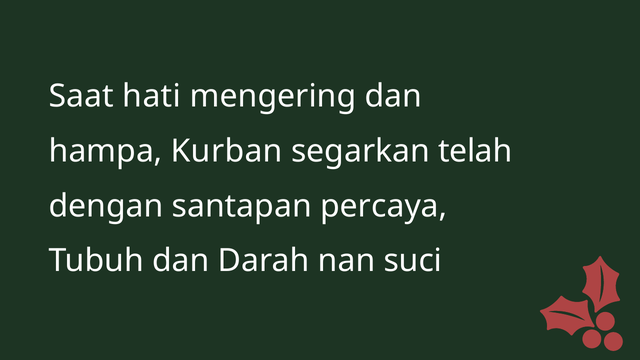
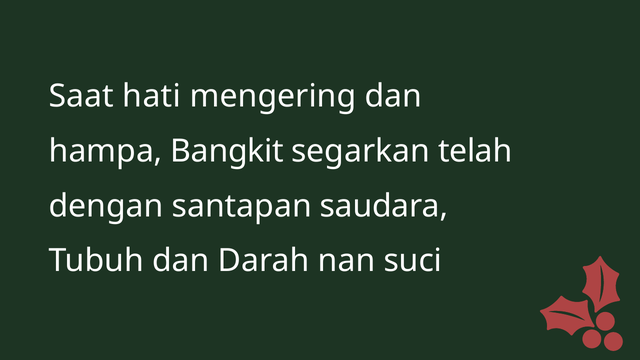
Kurban: Kurban -> Bangkit
percaya: percaya -> saudara
